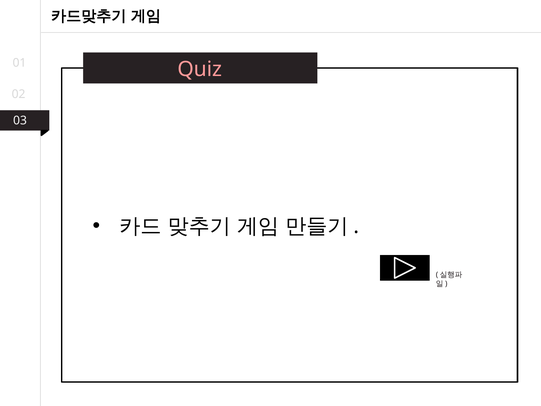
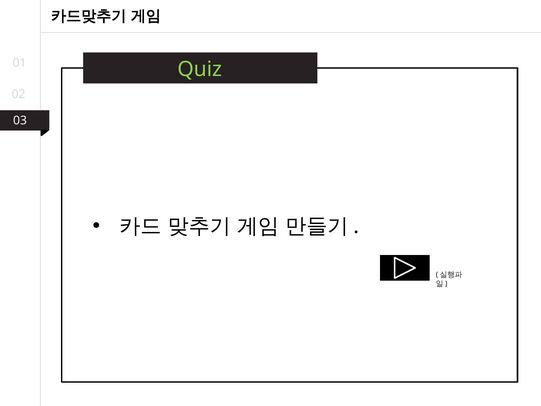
Quiz colour: pink -> light green
